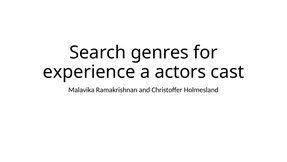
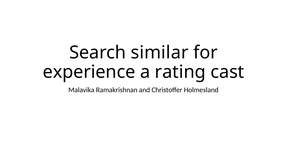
genres: genres -> similar
actors: actors -> rating
